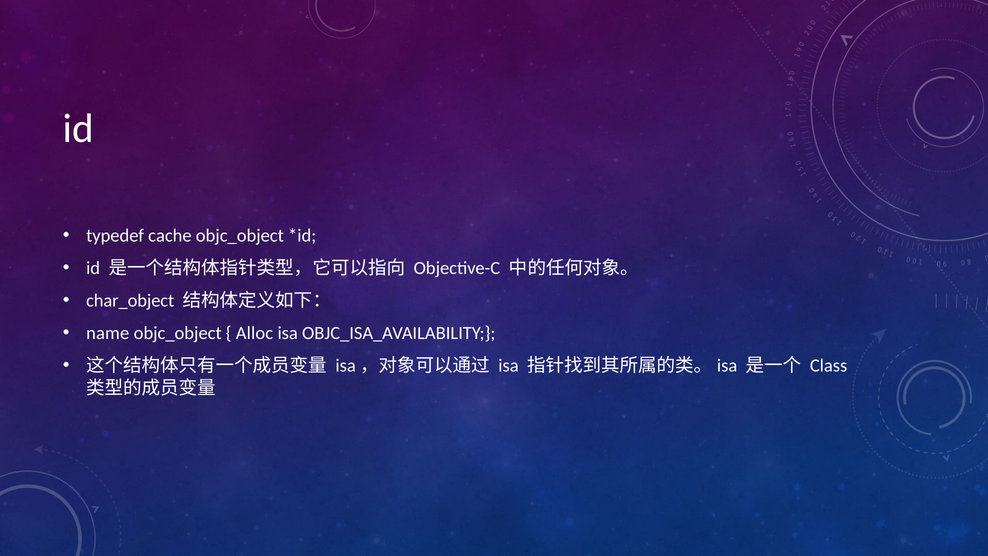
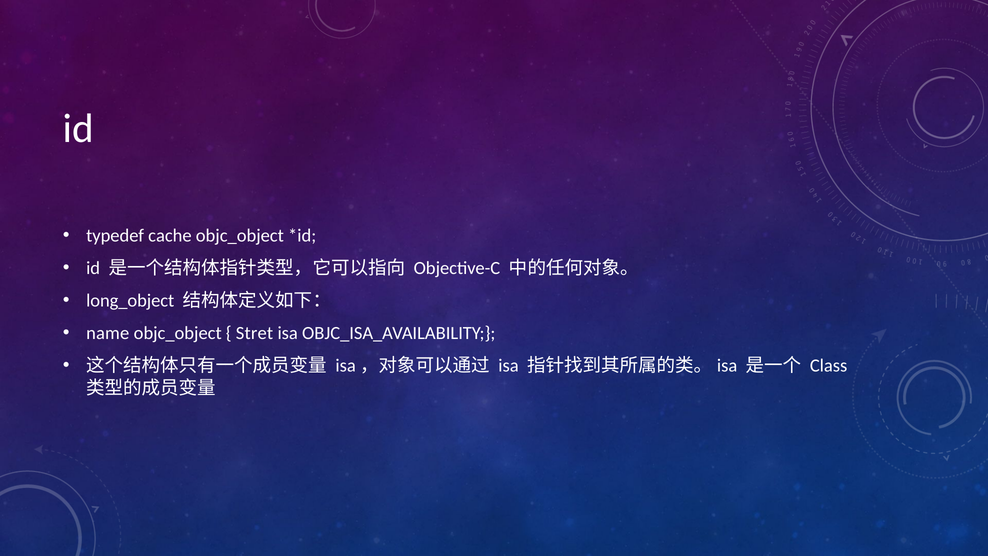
char_object: char_object -> long_object
Alloc: Alloc -> Stret
